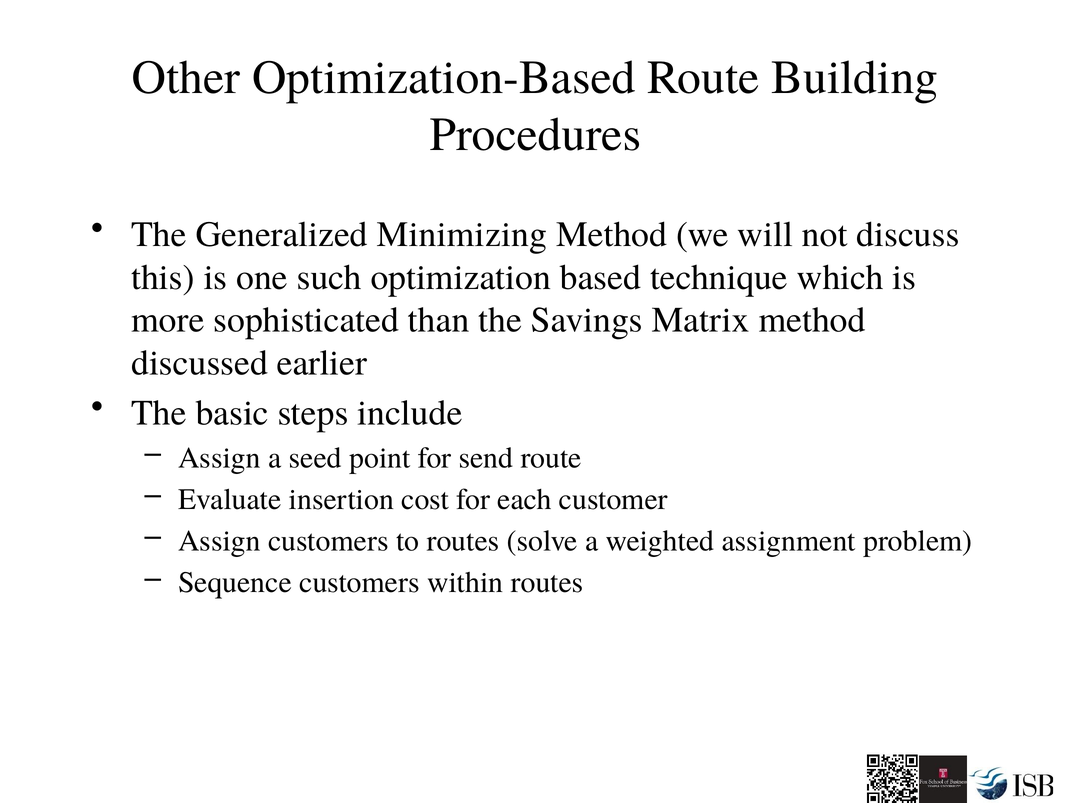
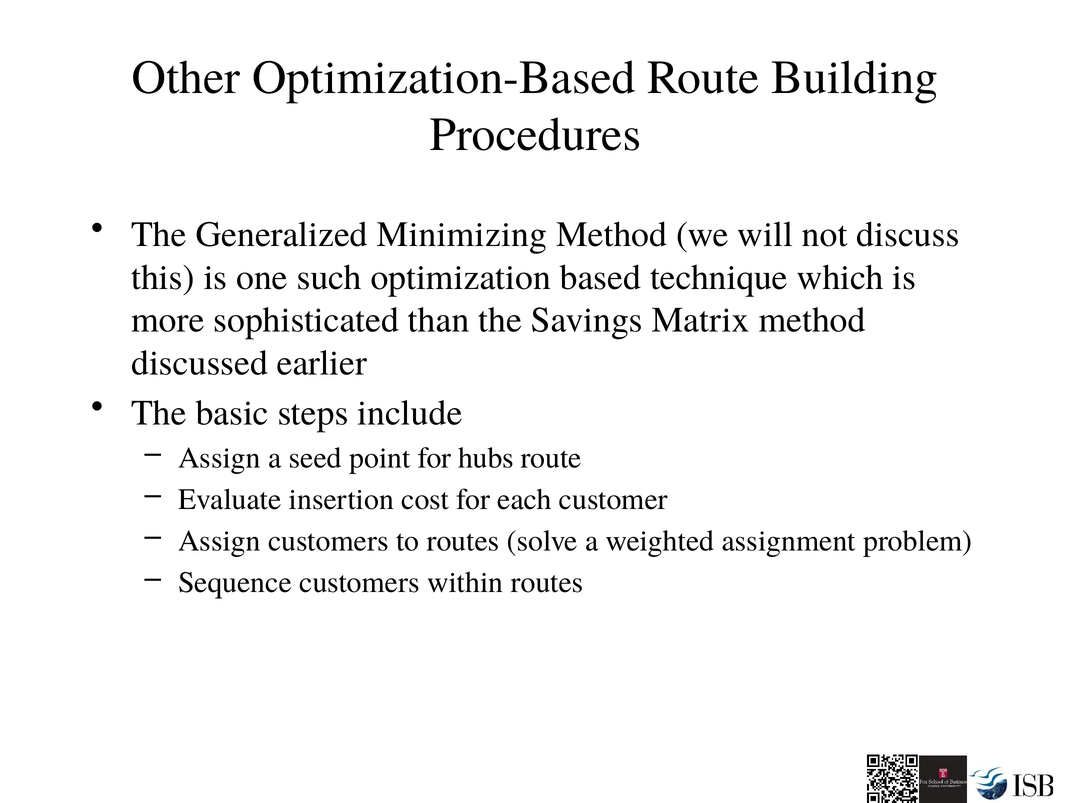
send: send -> hubs
